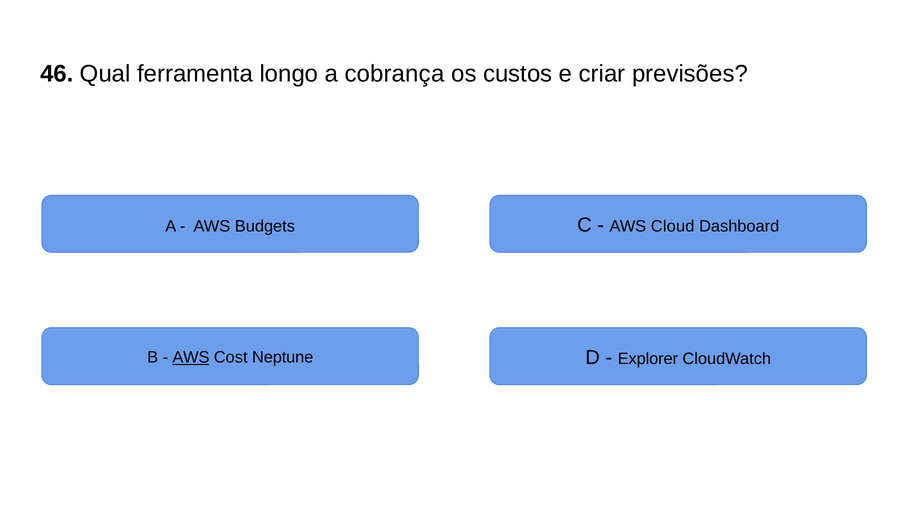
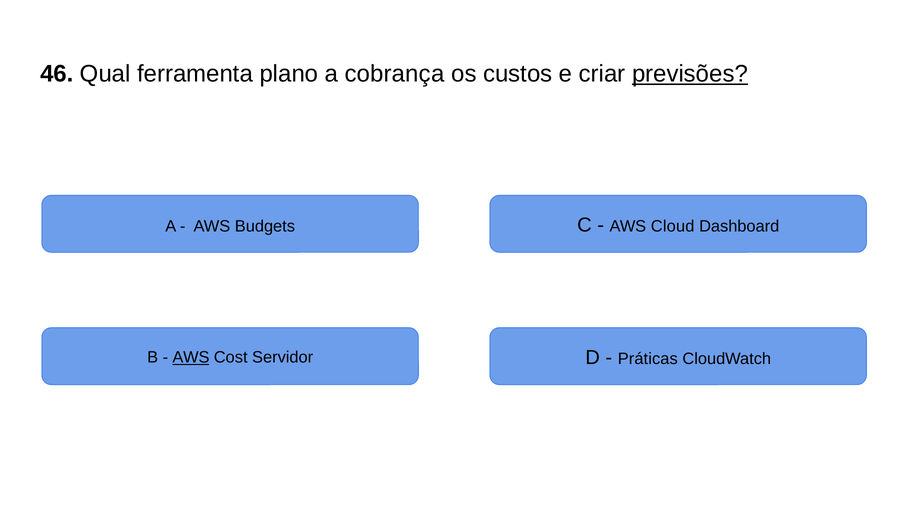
longo: longo -> plano
previsões underline: none -> present
Explorer: Explorer -> Práticas
Neptune: Neptune -> Servidor
